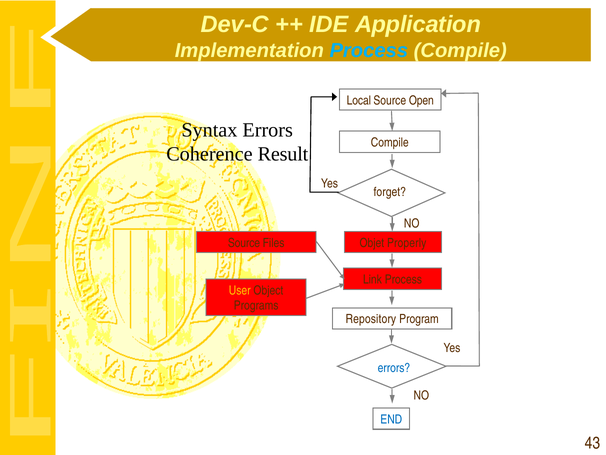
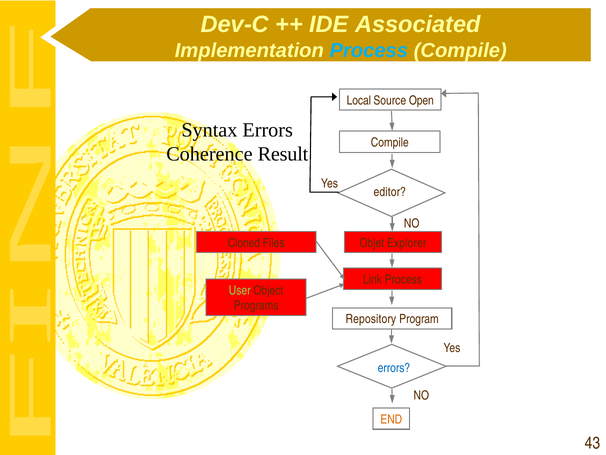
Application: Application -> Associated
forget: forget -> editor
Source at (244, 243): Source -> Cloned
Properly: Properly -> Explorer
User colour: yellow -> light green
END colour: blue -> orange
